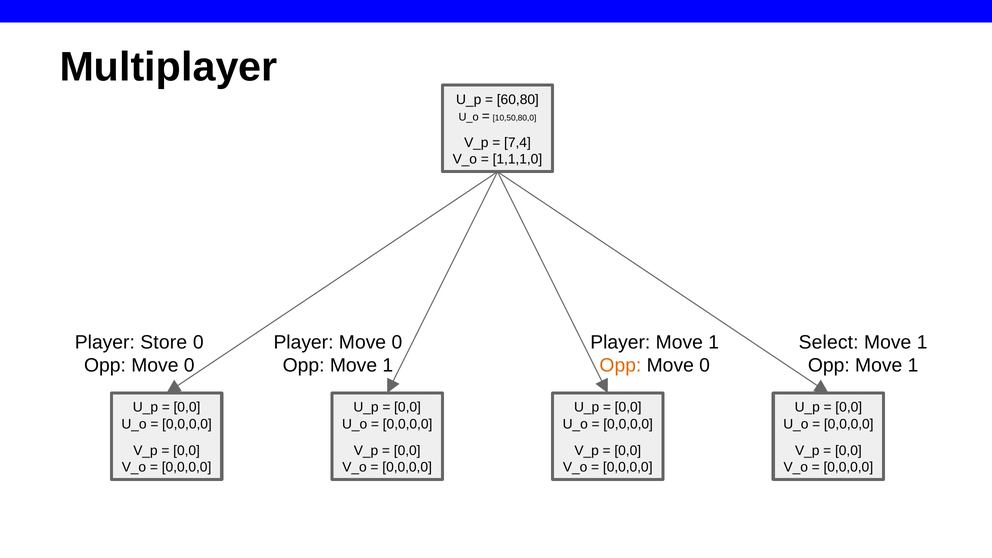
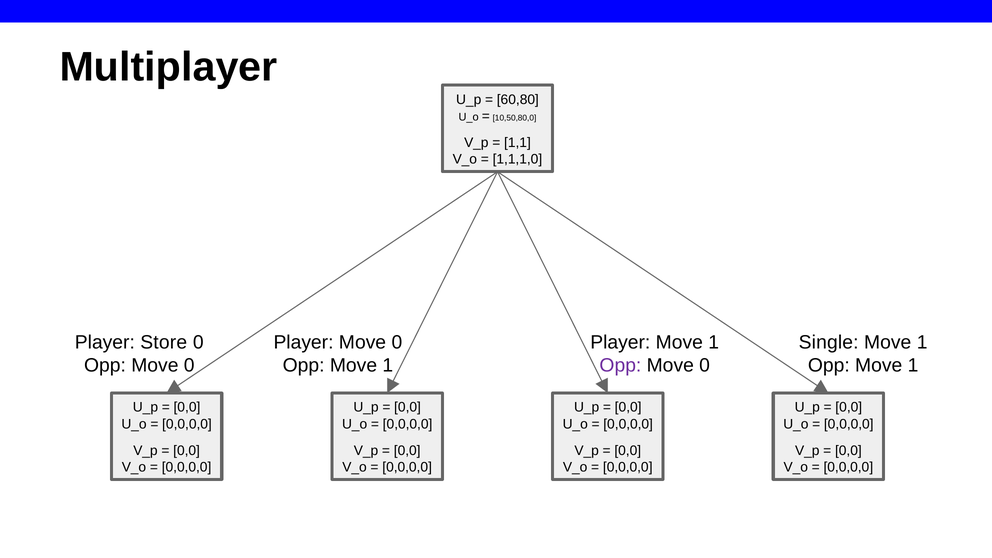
7,4: 7,4 -> 1,1
Select: Select -> Single
Opp at (620, 365) colour: orange -> purple
